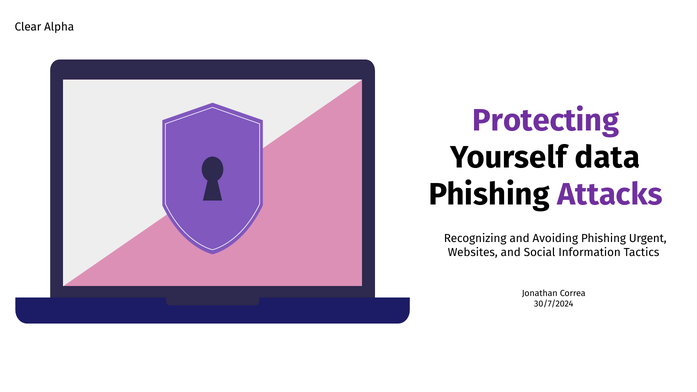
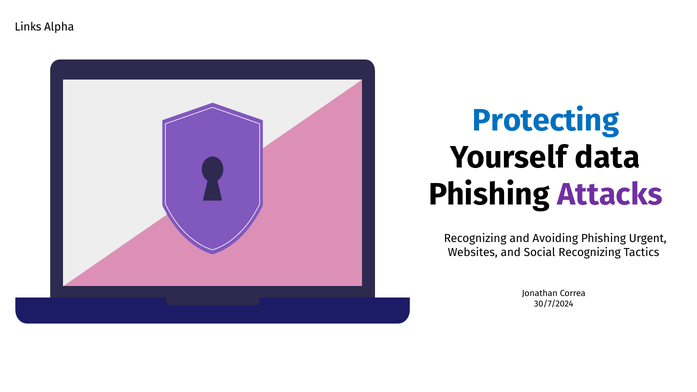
Clear: Clear -> Links
Protecting colour: purple -> blue
Social Information: Information -> Recognizing
